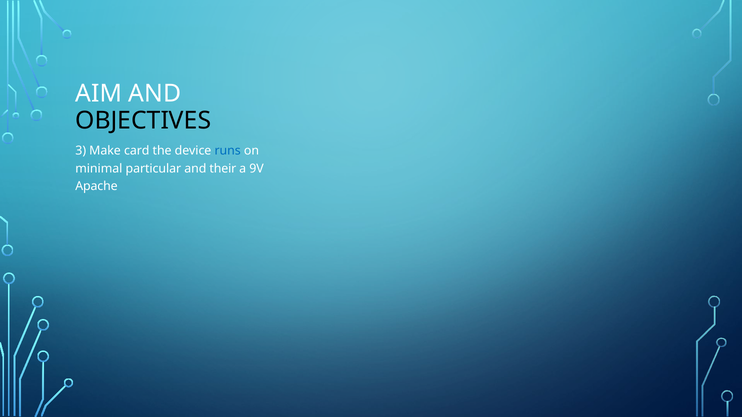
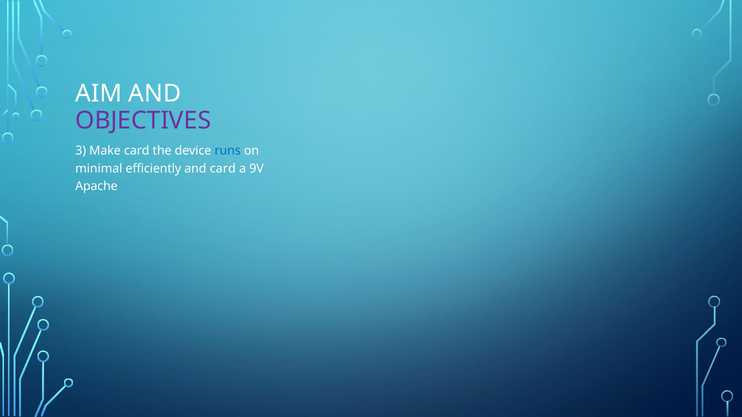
OBJECTIVES colour: black -> purple
particular: particular -> efficiently
and their: their -> card
